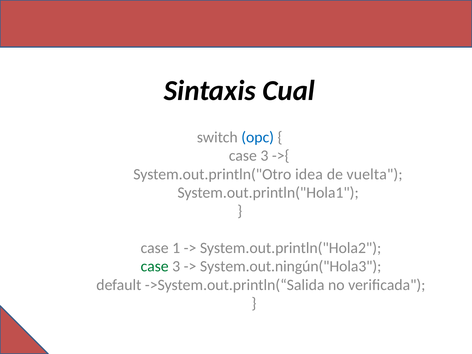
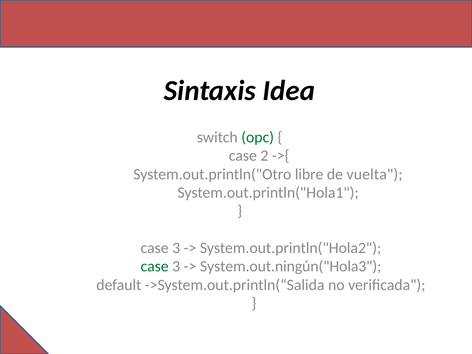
Cual: Cual -> Idea
opc colour: blue -> green
3 at (264, 156): 3 -> 2
idea: idea -> libre
1 at (176, 248): 1 -> 3
